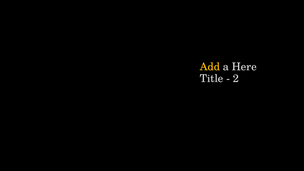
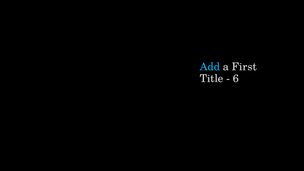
Add colour: yellow -> light blue
Here: Here -> First
2: 2 -> 6
